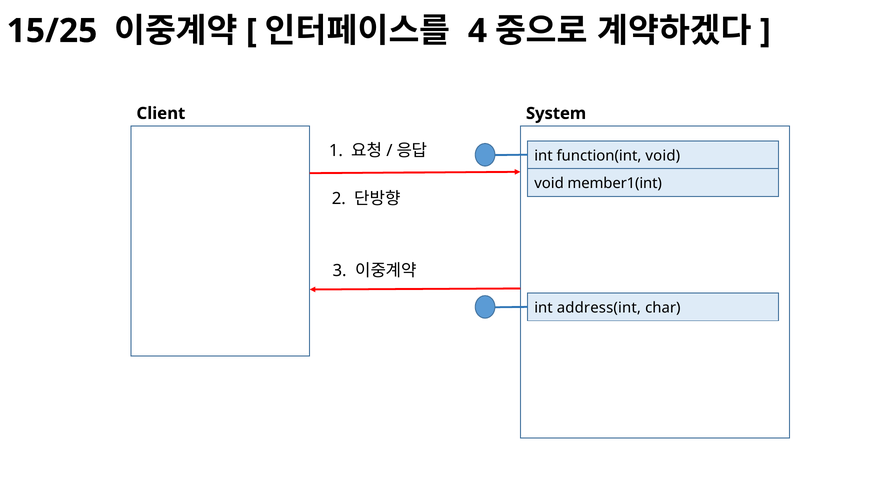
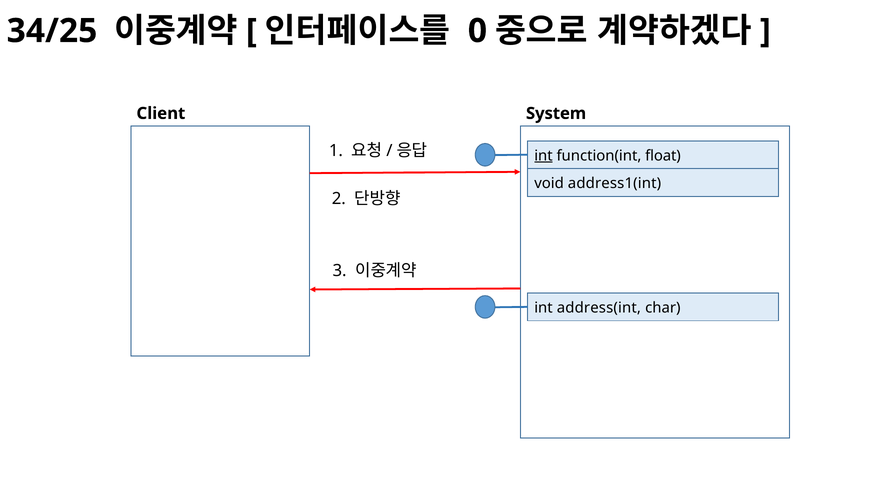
15/25: 15/25 -> 34/25
4: 4 -> 0
int at (543, 156) underline: none -> present
function(int void: void -> float
member1(int: member1(int -> address1(int
